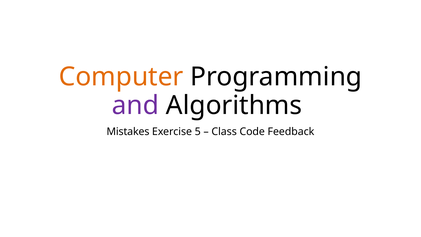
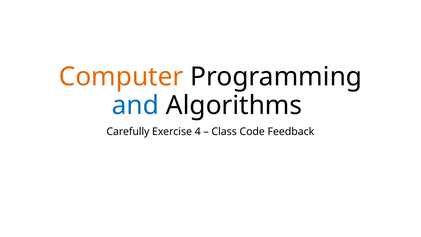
and colour: purple -> blue
Mistakes: Mistakes -> Carefully
5: 5 -> 4
